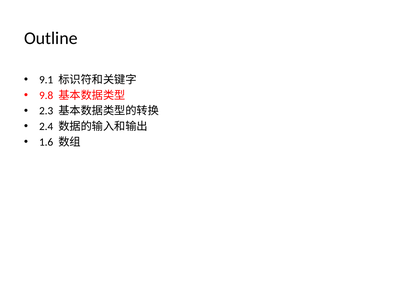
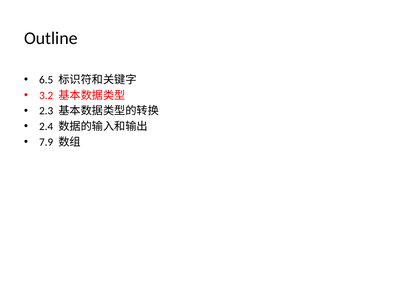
9.1: 9.1 -> 6.5
9.8: 9.8 -> 3.2
1.6: 1.6 -> 7.9
